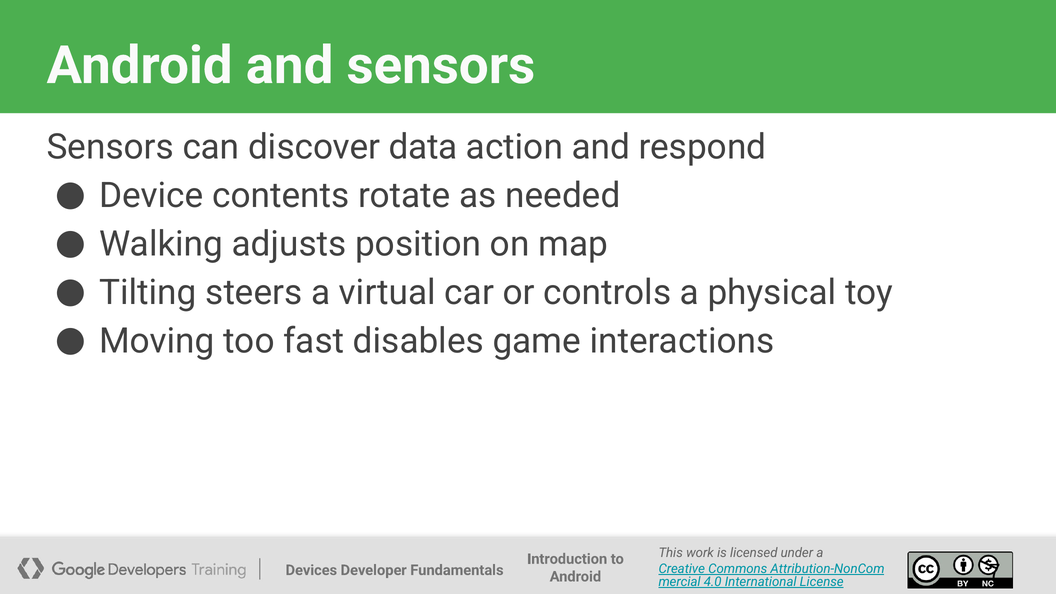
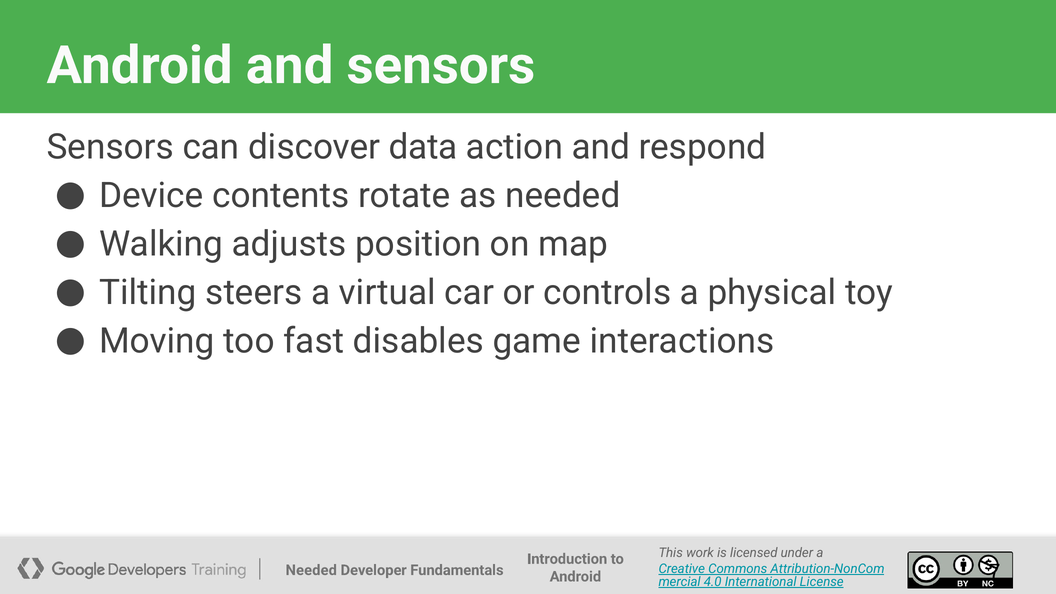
Devices at (311, 570): Devices -> Needed
